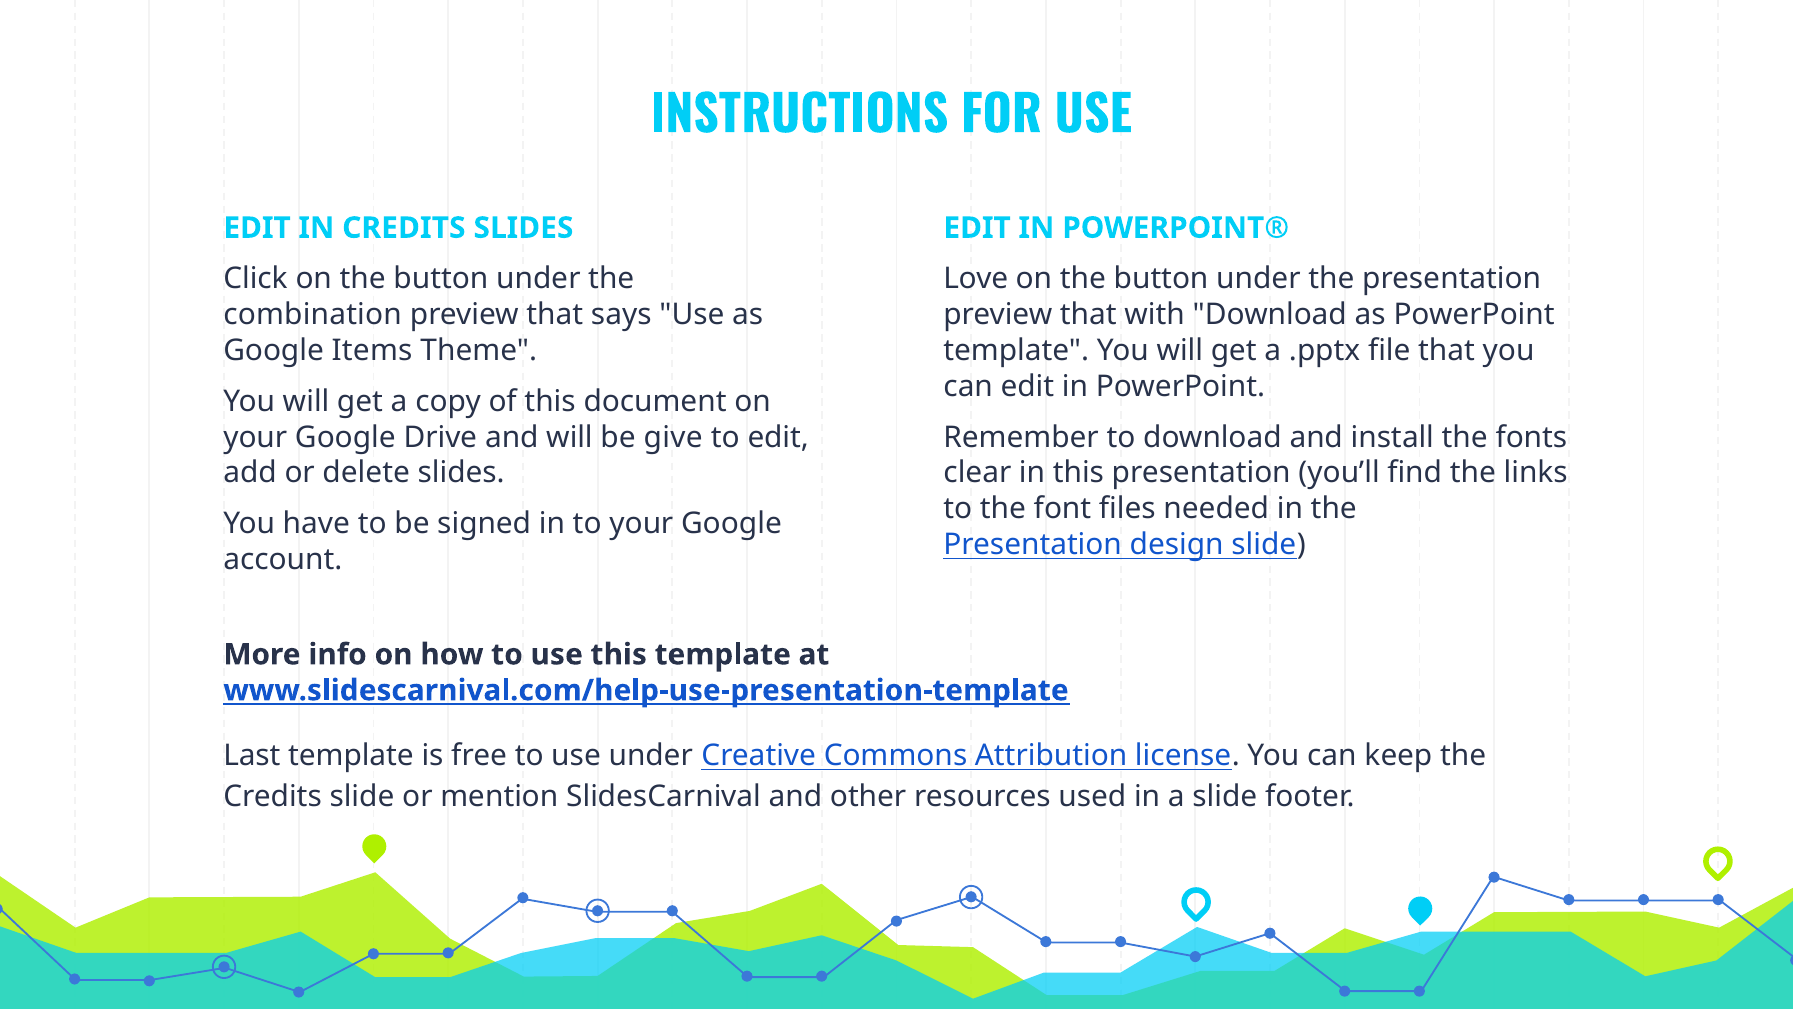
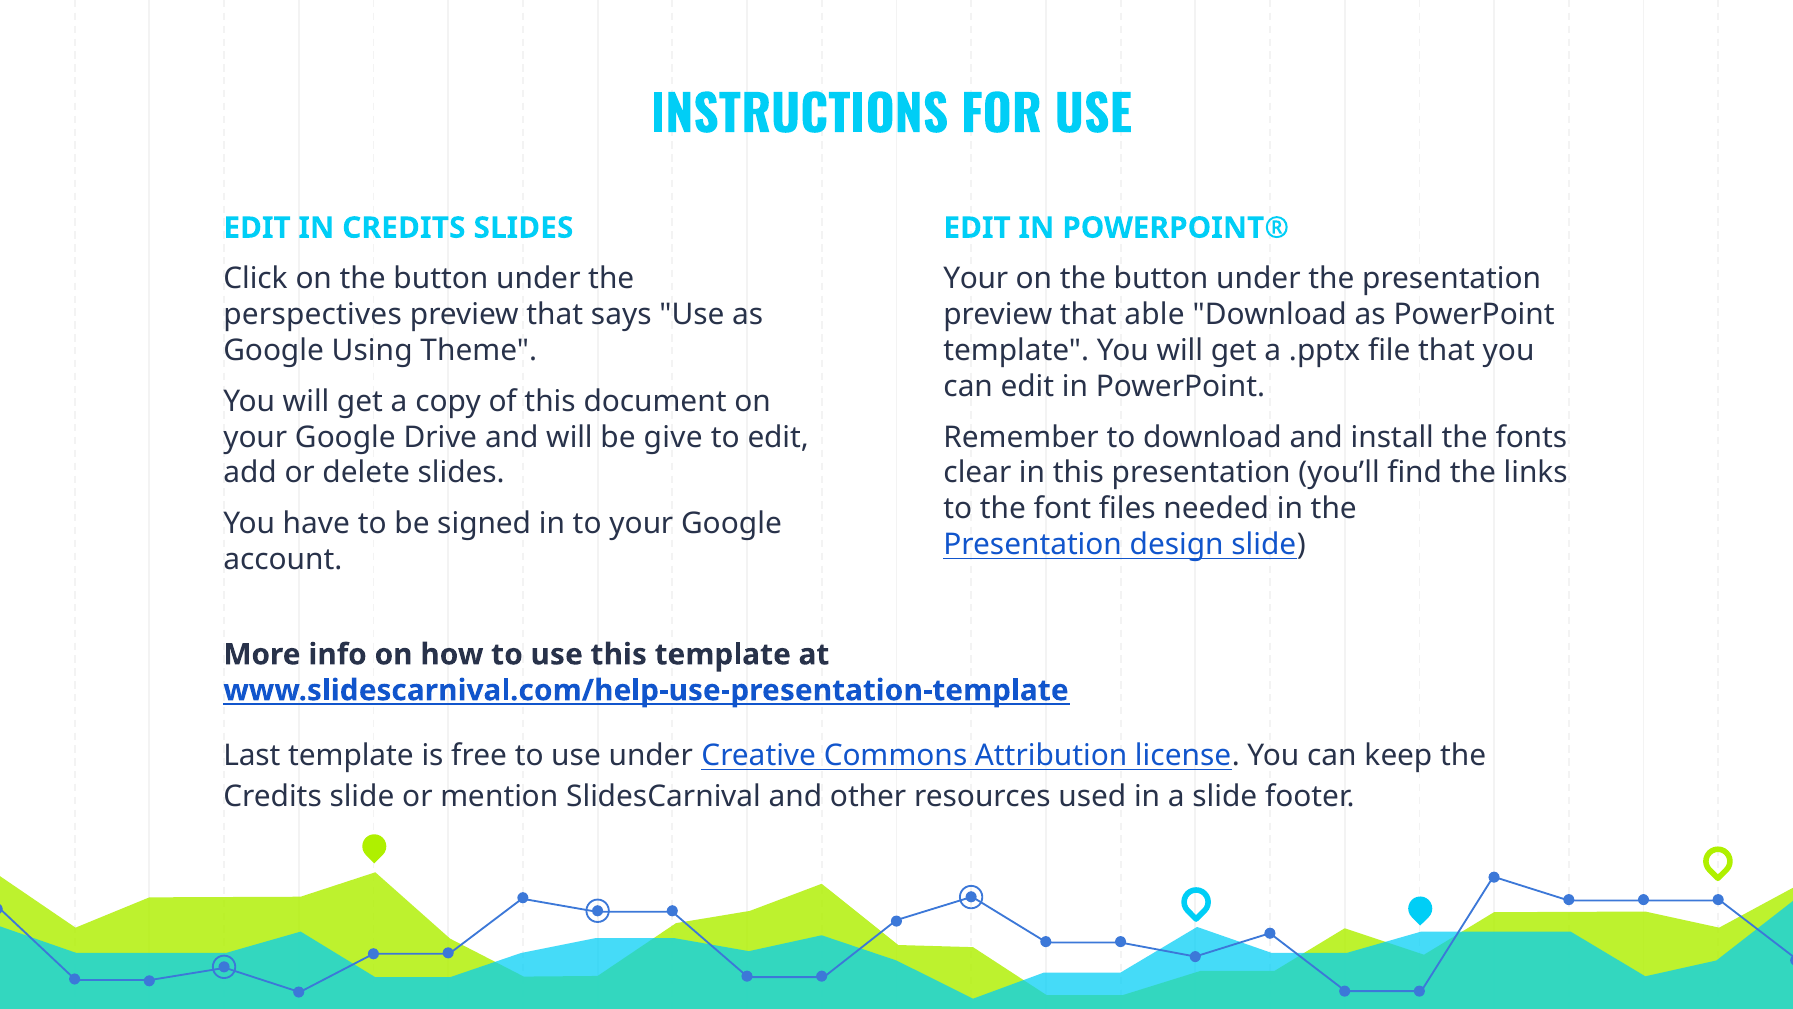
Love at (976, 279): Love -> Your
combination: combination -> perspectives
with: with -> able
Items: Items -> Using
